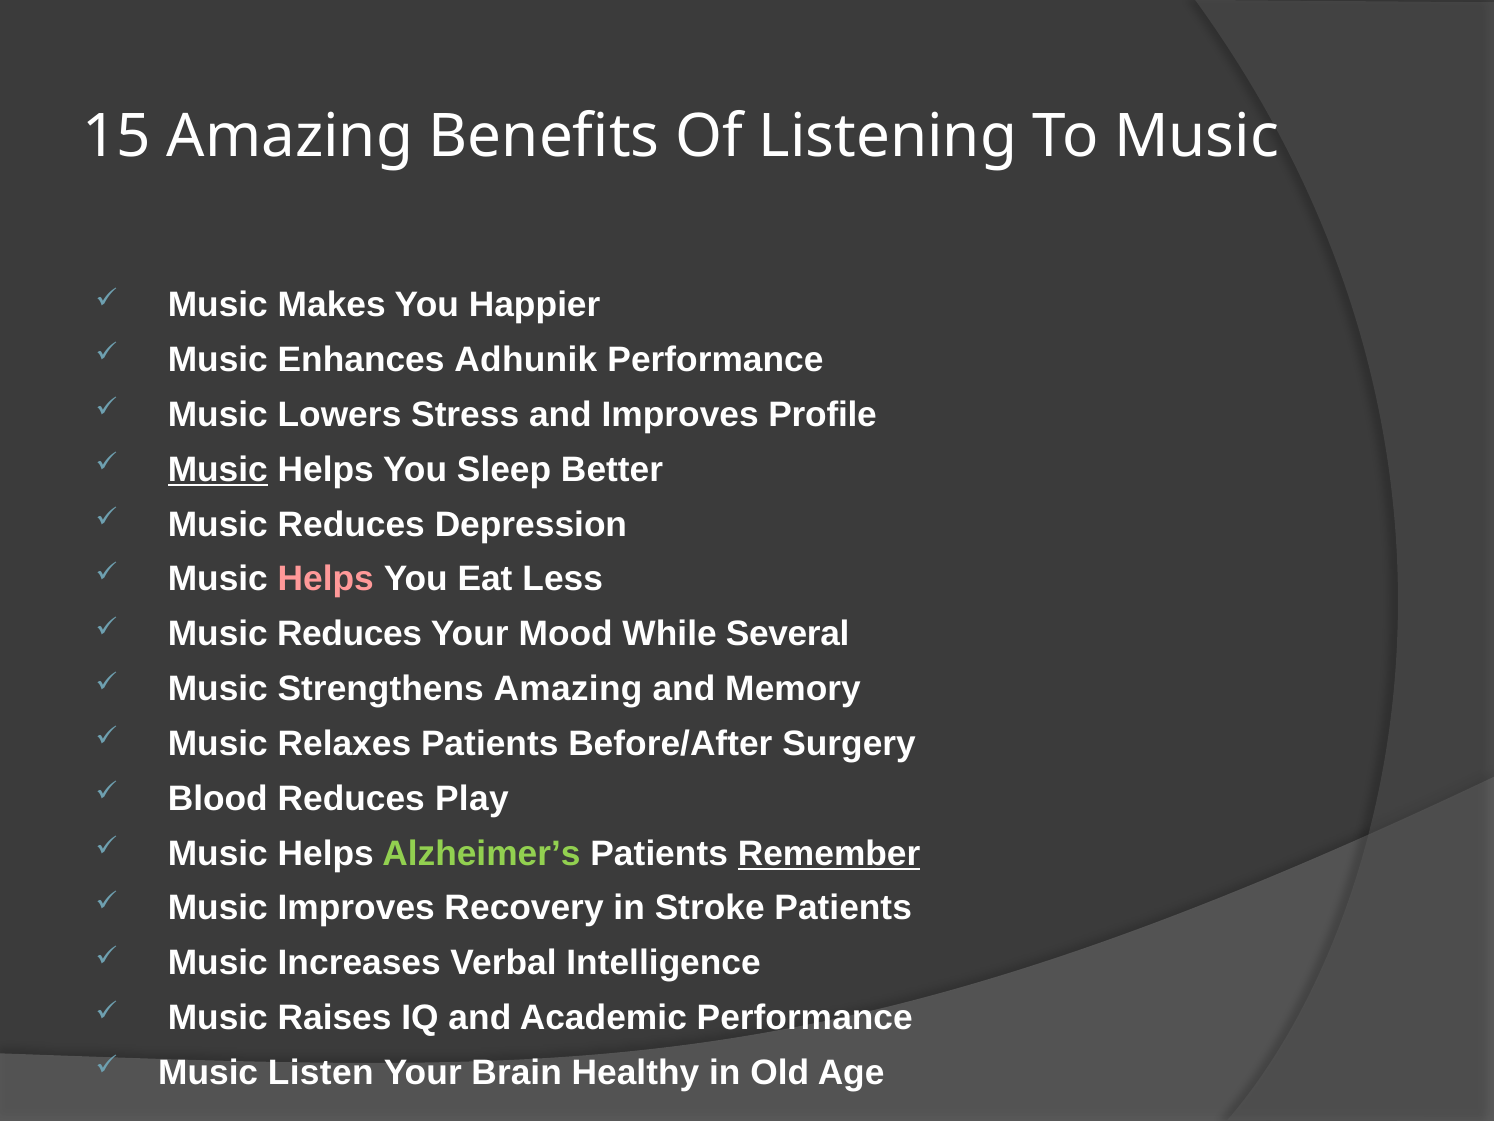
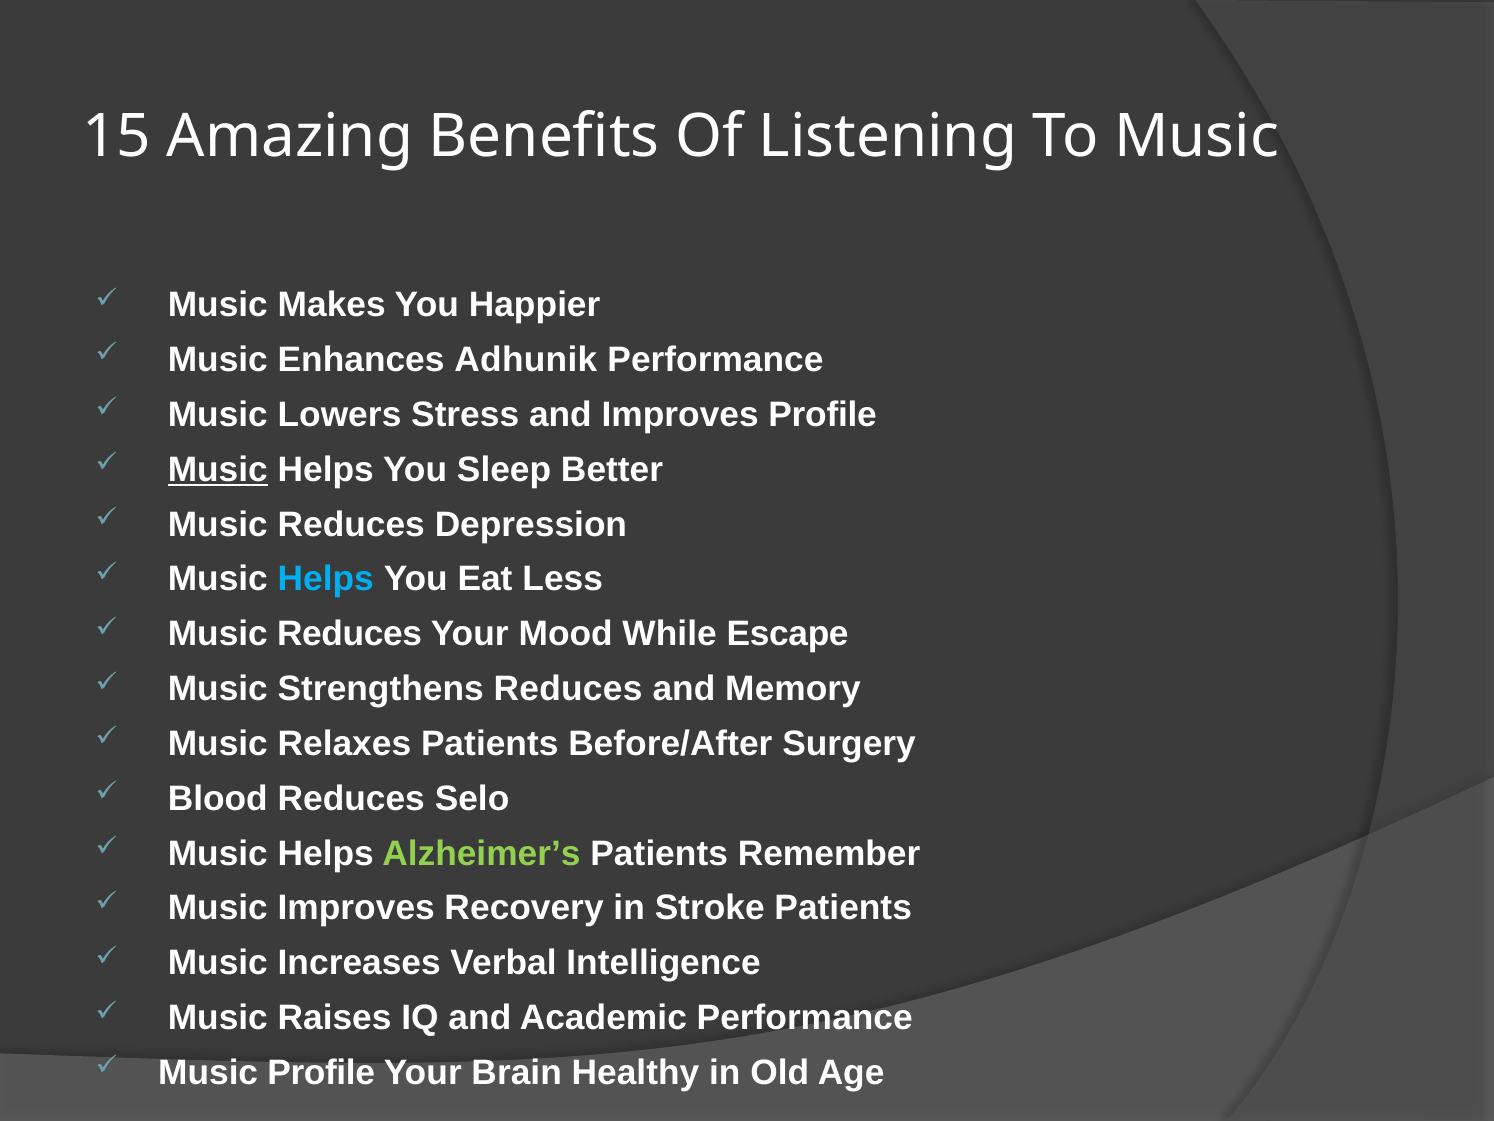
Helps at (326, 579) colour: pink -> light blue
Several: Several -> Escape
Strengthens Amazing: Amazing -> Reduces
Play: Play -> Selo
Remember underline: present -> none
Music Listen: Listen -> Profile
